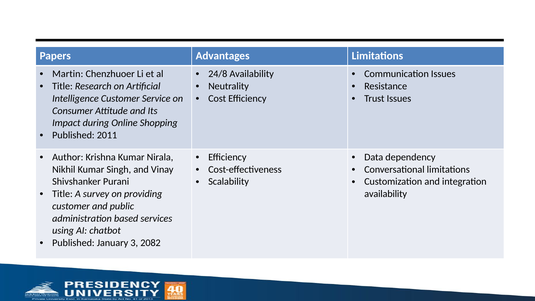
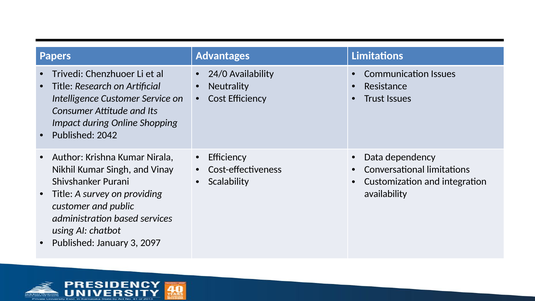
Martin: Martin -> Trivedi
24/8: 24/8 -> 24/0
2011: 2011 -> 2042
2082: 2082 -> 2097
